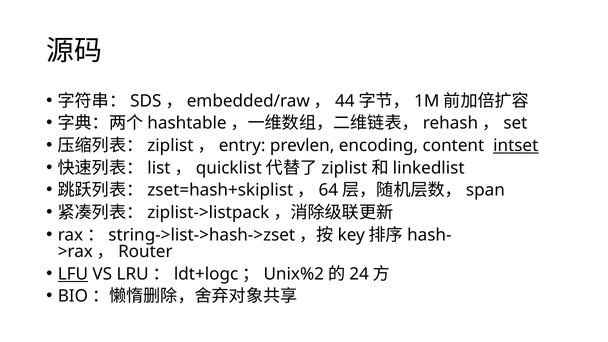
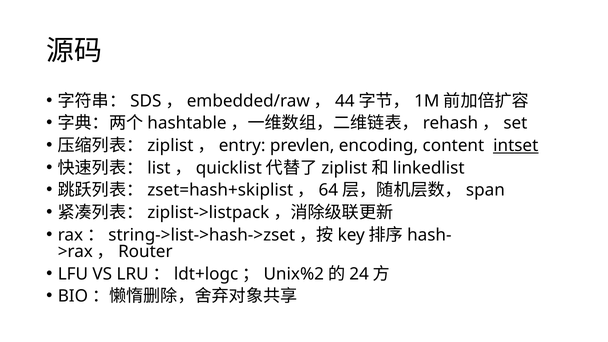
LFU underline: present -> none
